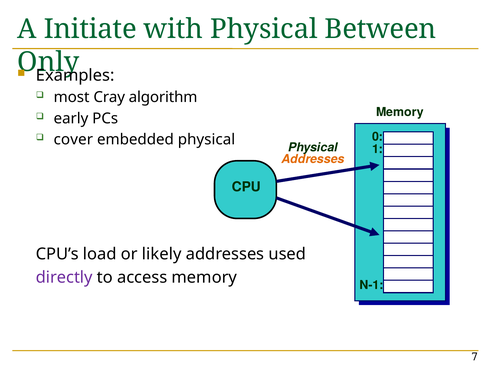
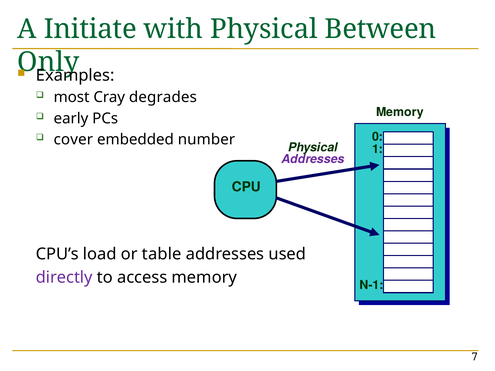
algorithm: algorithm -> degrades
embedded physical: physical -> number
Addresses at (313, 159) colour: orange -> purple
likely: likely -> table
